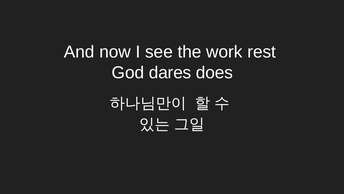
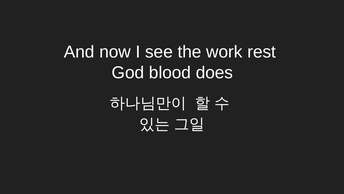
dares: dares -> blood
